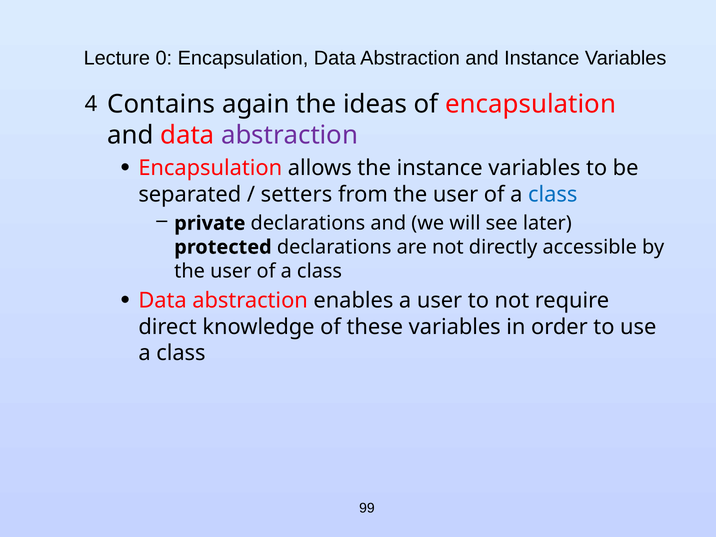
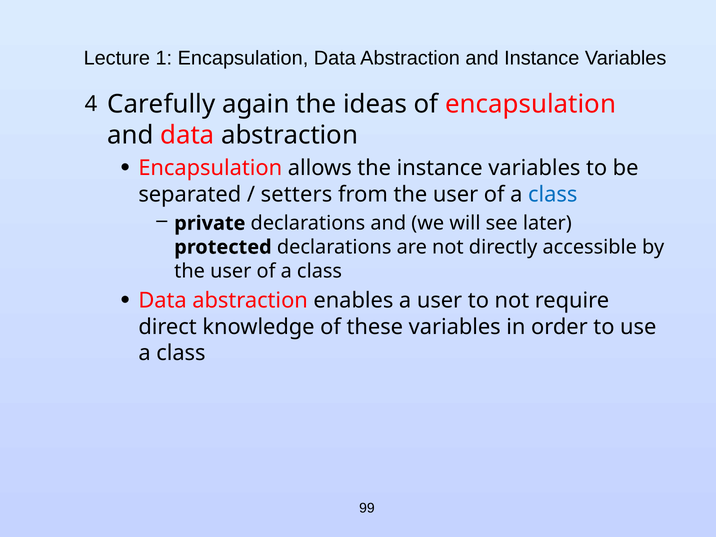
0: 0 -> 1
Contains: Contains -> Carefully
abstraction at (290, 135) colour: purple -> black
